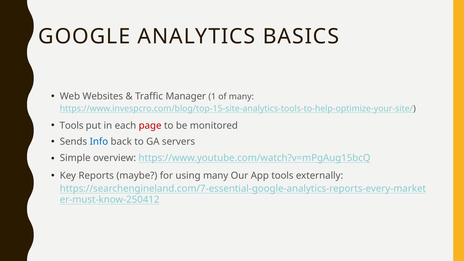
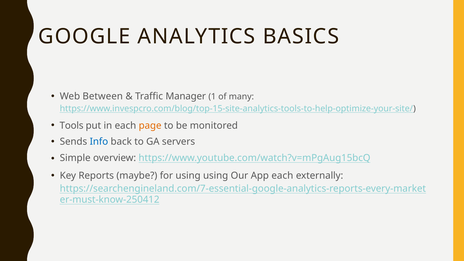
Websites: Websites -> Between
page colour: red -> orange
using many: many -> using
App tools: tools -> each
